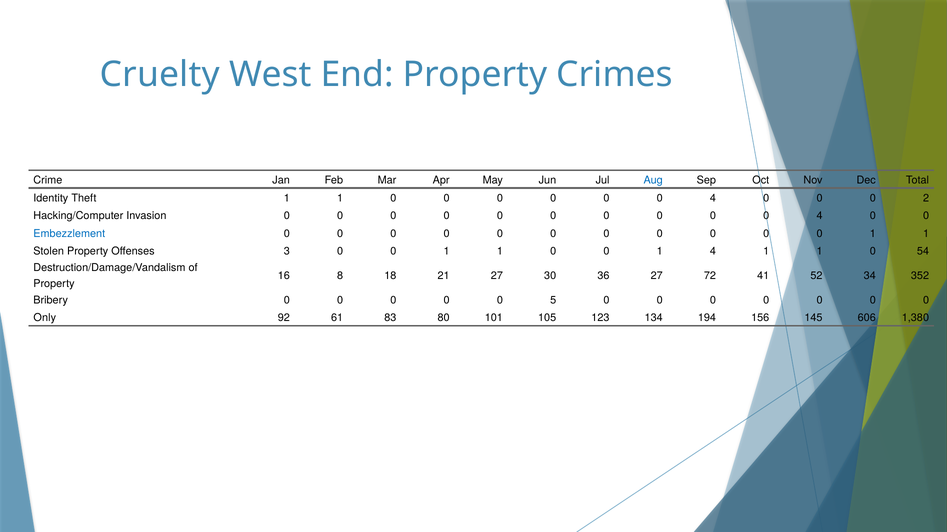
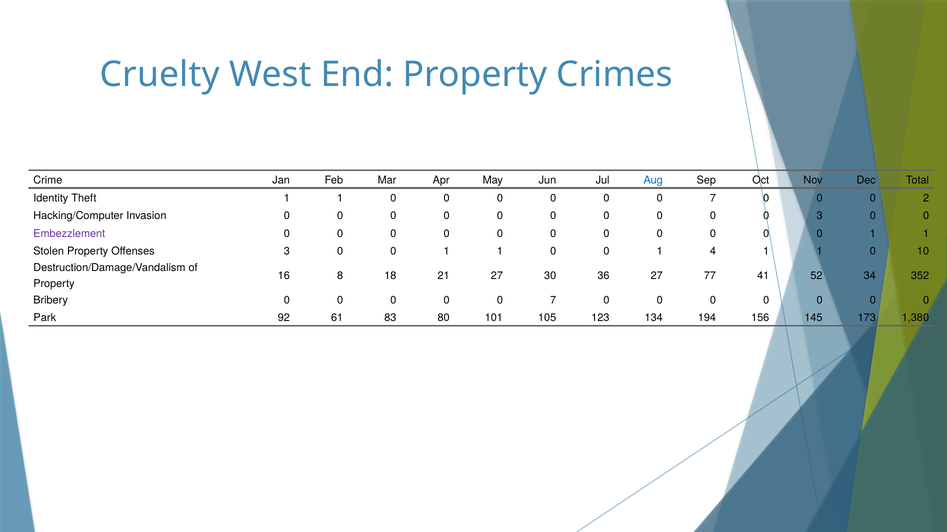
4 at (713, 198): 4 -> 7
4 at (820, 216): 4 -> 3
Embezzlement colour: blue -> purple
54: 54 -> 10
72: 72 -> 77
5 at (553, 301): 5 -> 7
Only: Only -> Park
606: 606 -> 173
